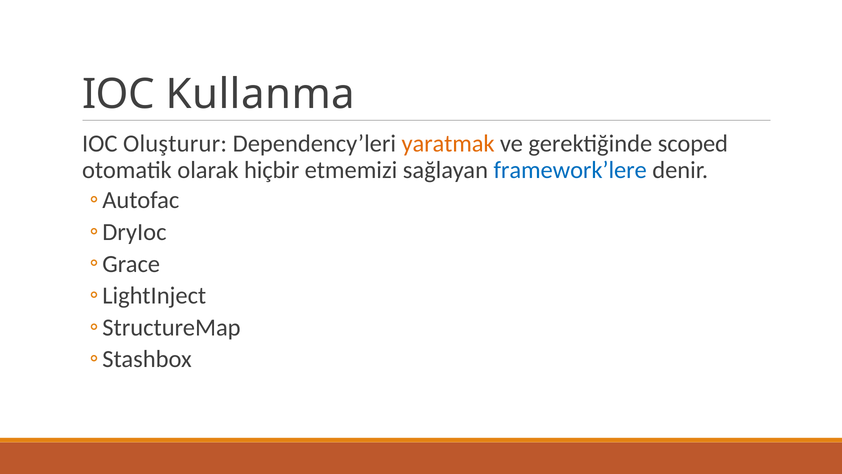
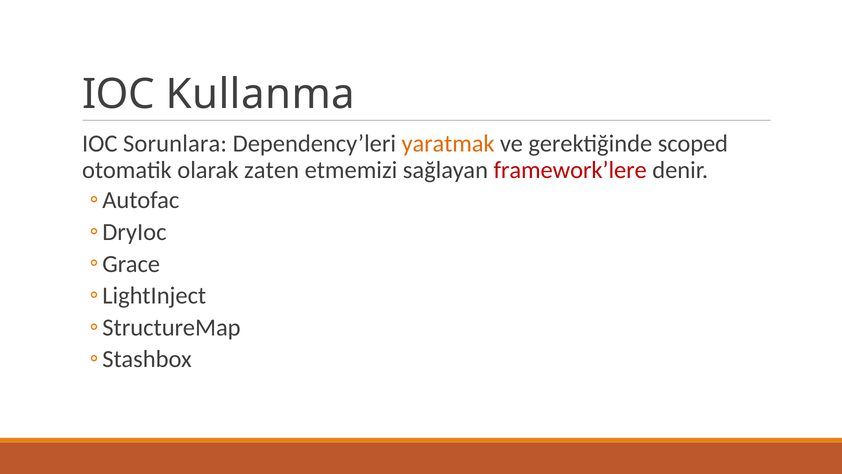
Oluşturur: Oluşturur -> Sorunlara
hiçbir: hiçbir -> zaten
framework’lere colour: blue -> red
